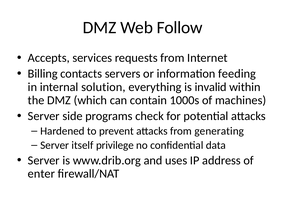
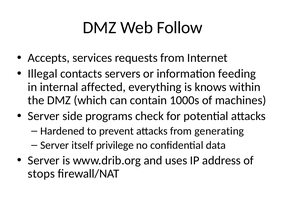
Billing: Billing -> Illegal
solution: solution -> affected
invalid: invalid -> knows
enter: enter -> stops
